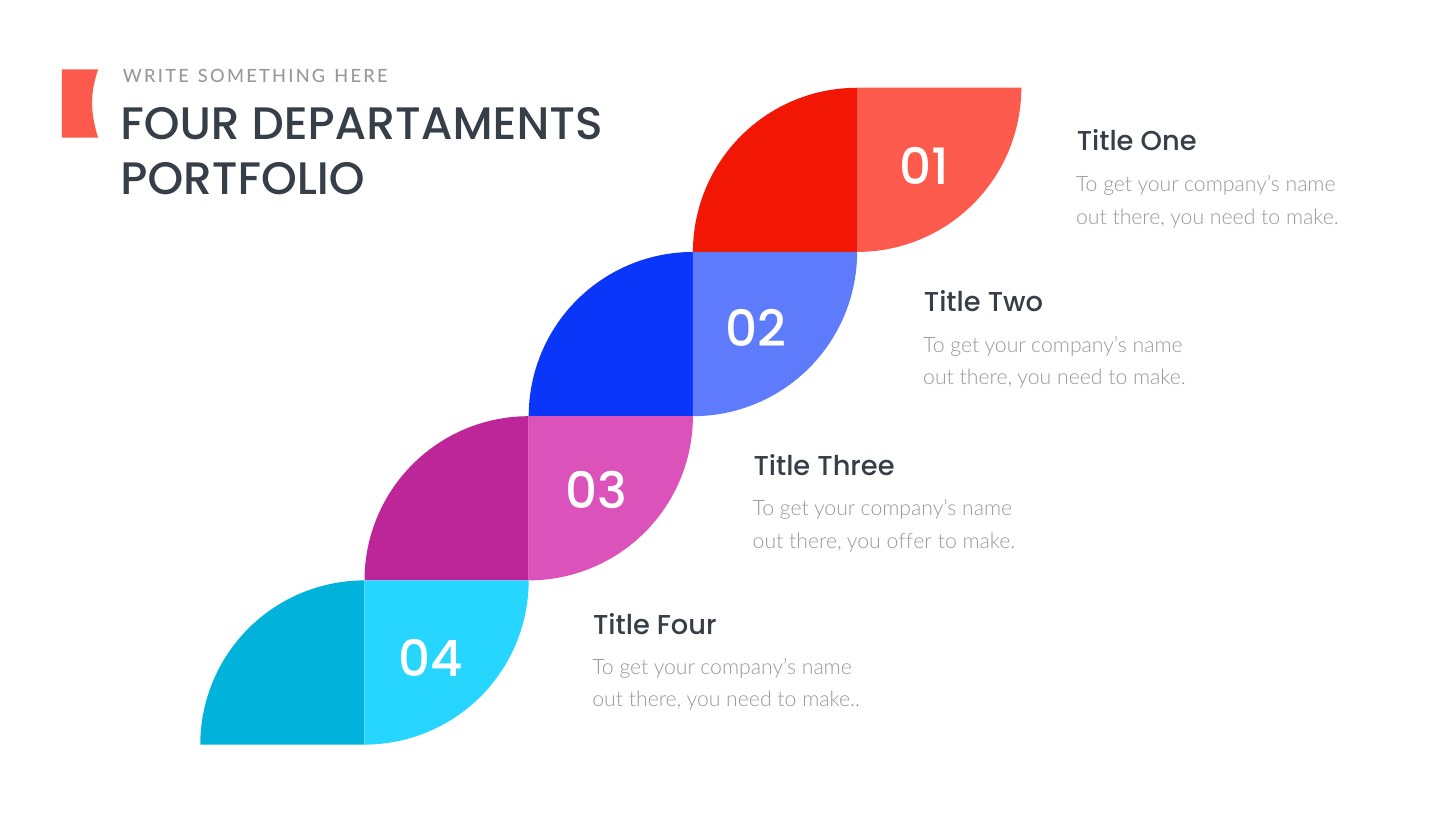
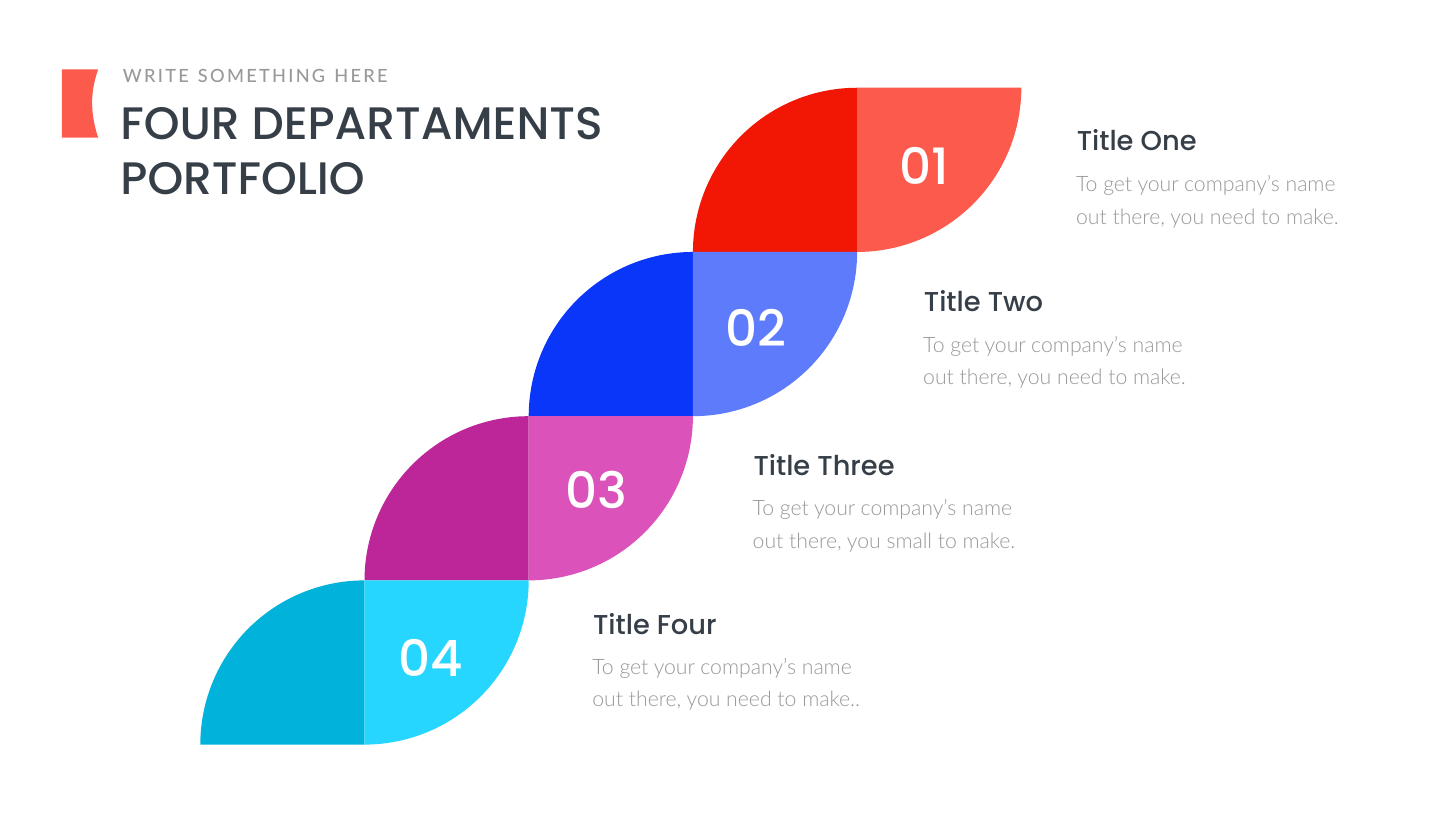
offer: offer -> small
